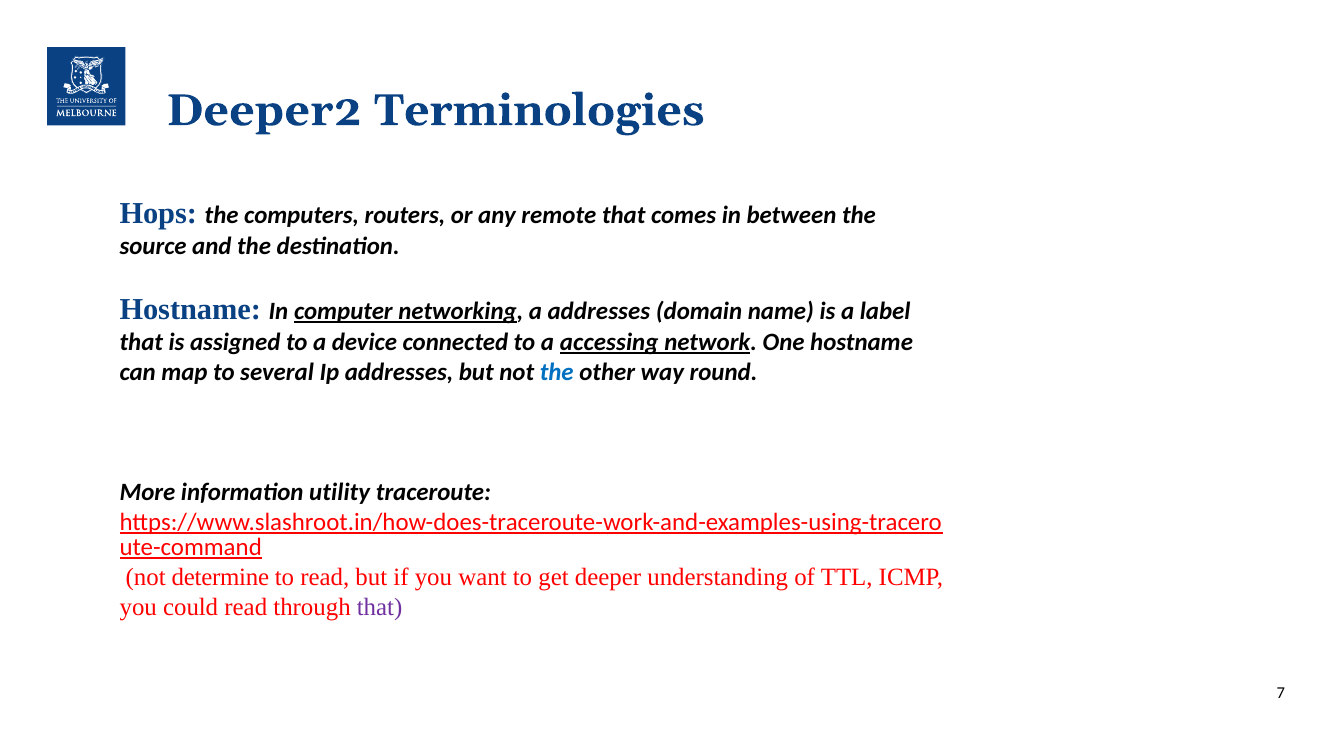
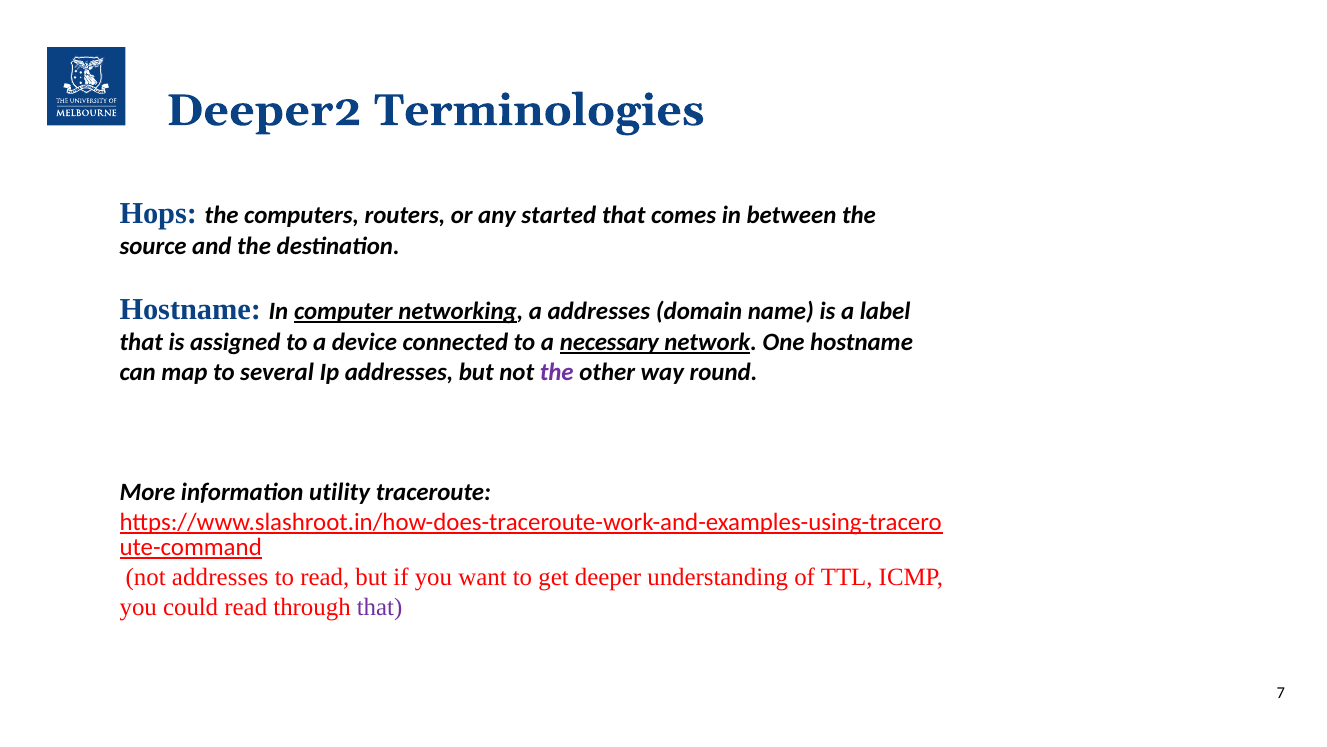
remote: remote -> started
accessing: accessing -> necessary
the at (557, 372) colour: blue -> purple
not determine: determine -> addresses
